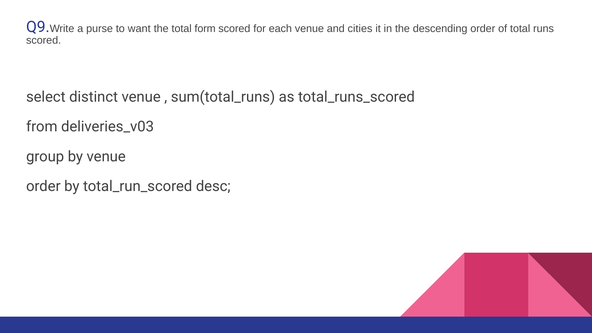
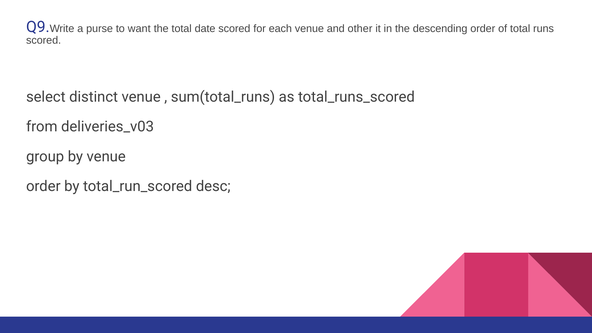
form: form -> date
cities: cities -> other
